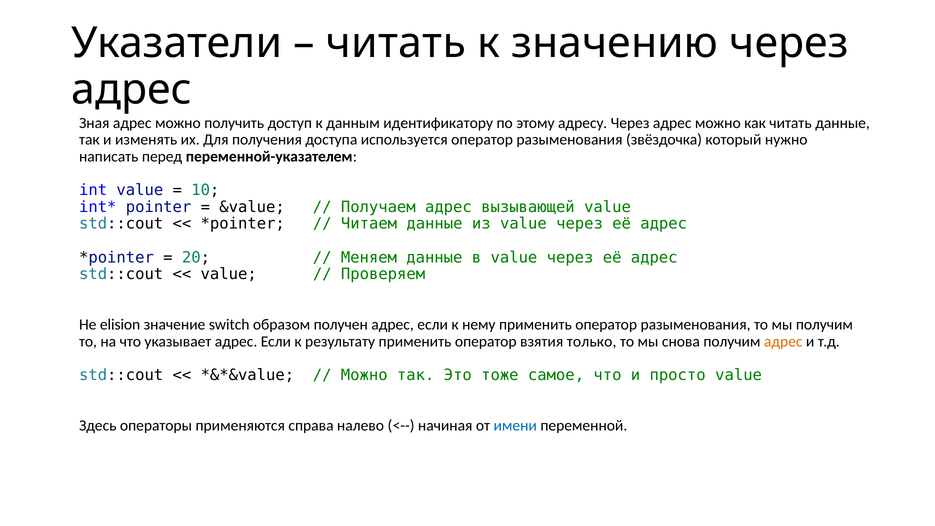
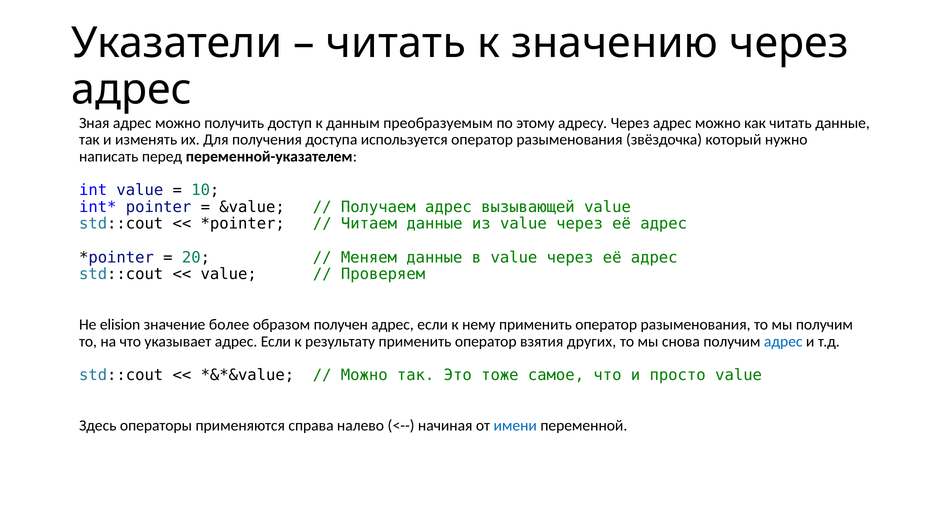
идентификатору: идентификатору -> преобразуемым
switch: switch -> более
только: только -> других
адрес at (783, 341) colour: orange -> blue
